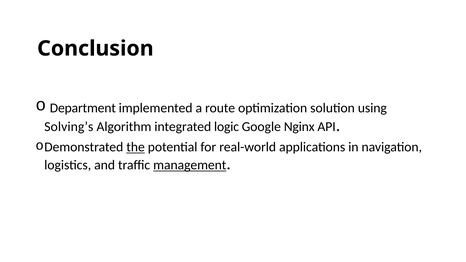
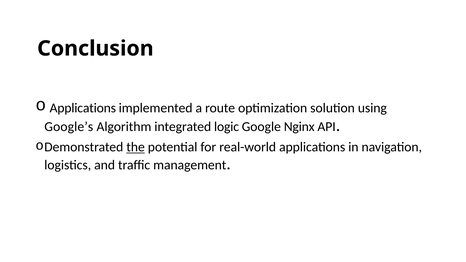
Department at (83, 108): Department -> Applications
Solving’s: Solving’s -> Google’s
management underline: present -> none
